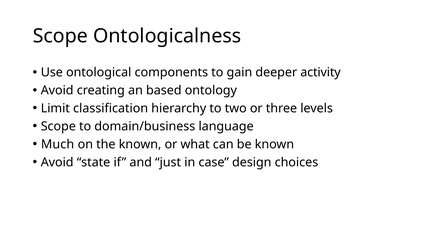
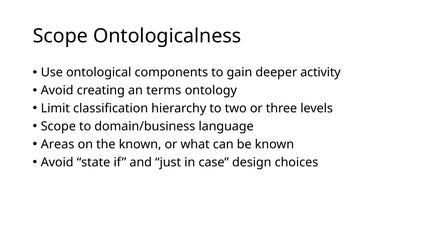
based: based -> terms
Much: Much -> Areas
